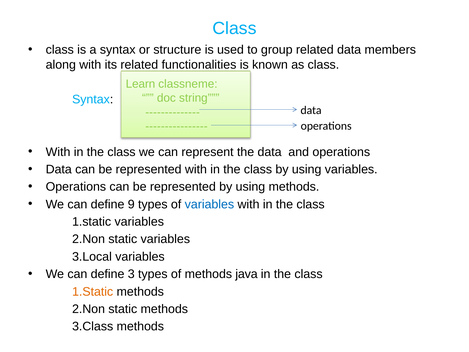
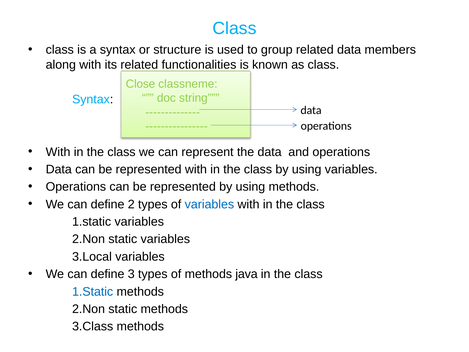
Learn: Learn -> Close
9: 9 -> 2
1.Static at (93, 291) colour: orange -> blue
